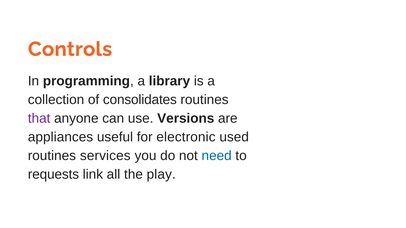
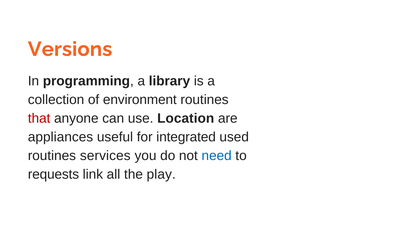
Controls: Controls -> Versions
consolidates: consolidates -> environment
that colour: purple -> red
Versions: Versions -> Location
electronic: electronic -> integrated
